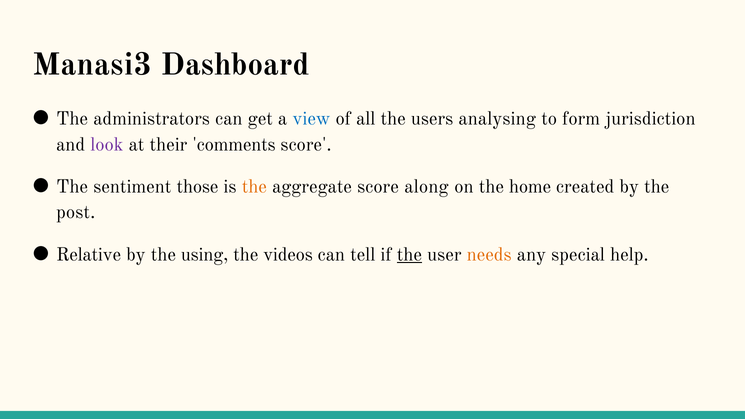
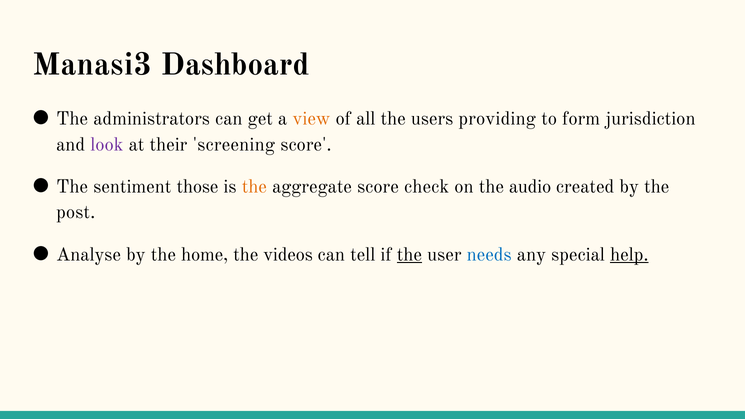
view colour: blue -> orange
analysing: analysing -> providing
comments: comments -> screening
along: along -> check
home: home -> audio
Relative: Relative -> Analyse
using: using -> home
needs colour: orange -> blue
help underline: none -> present
